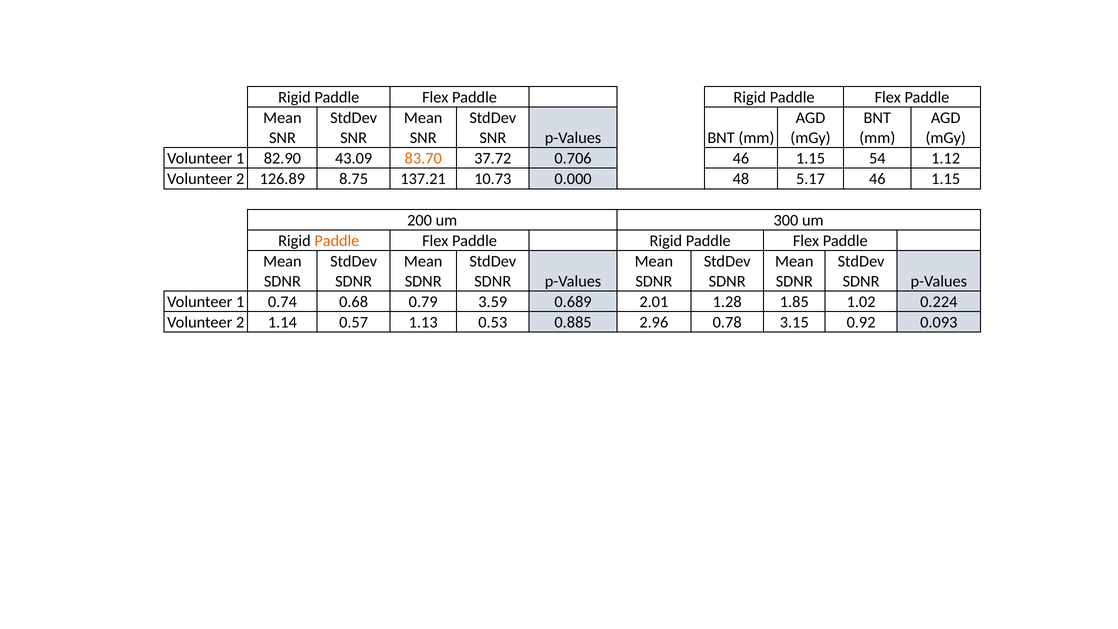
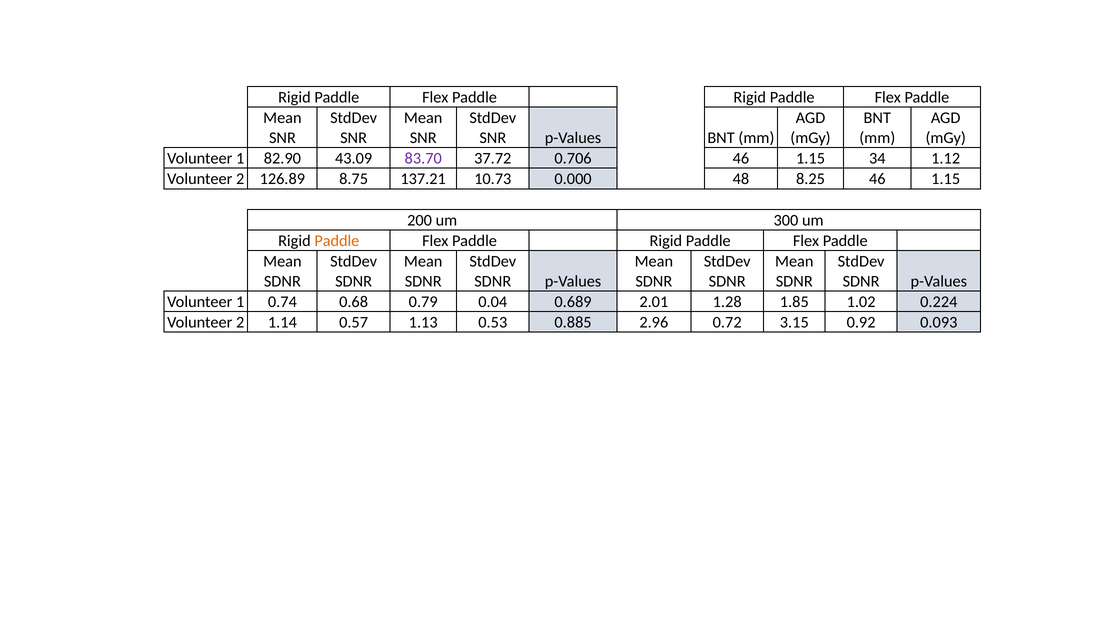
83.70 colour: orange -> purple
54: 54 -> 34
5.17: 5.17 -> 8.25
3.59: 3.59 -> 0.04
0.78: 0.78 -> 0.72
